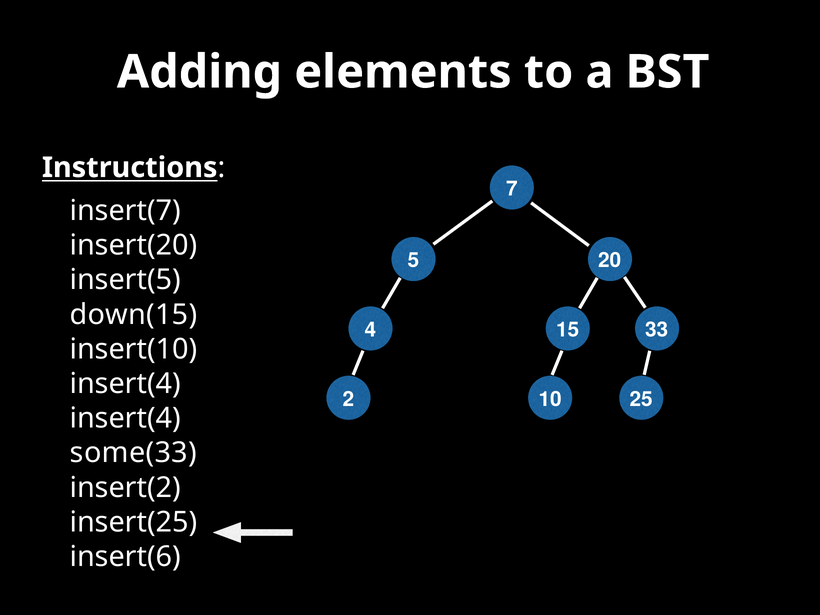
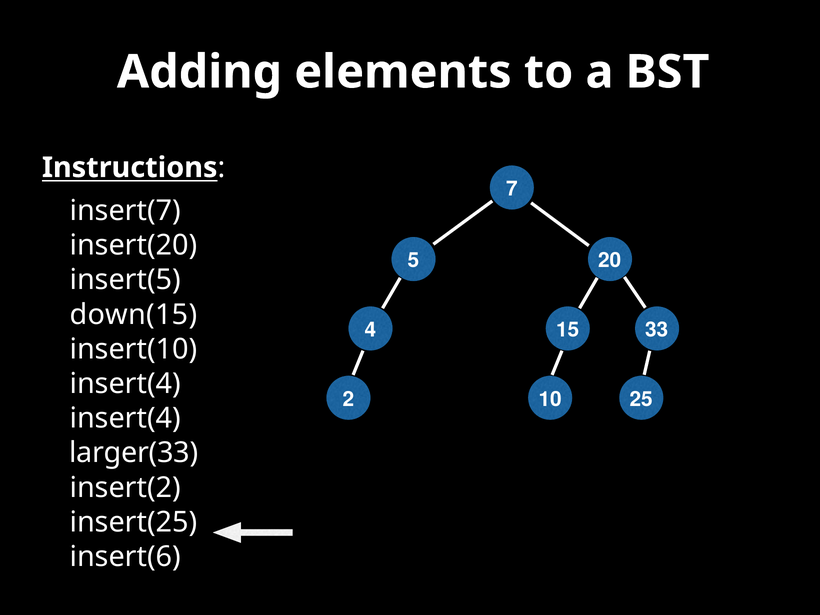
some(33: some(33 -> larger(33
